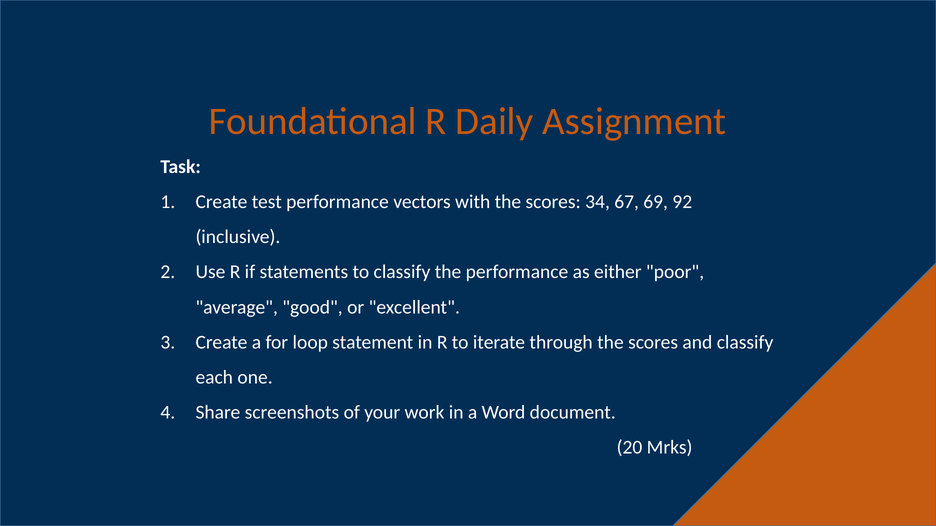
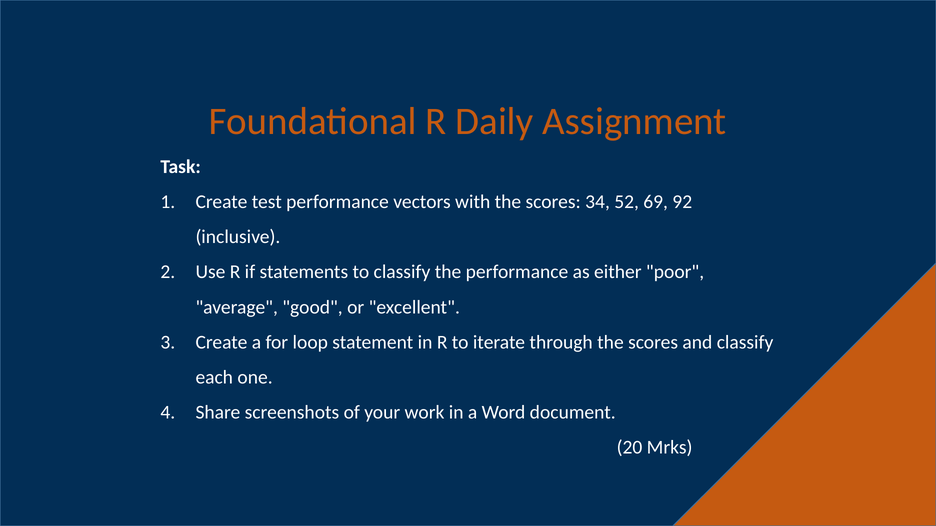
67: 67 -> 52
